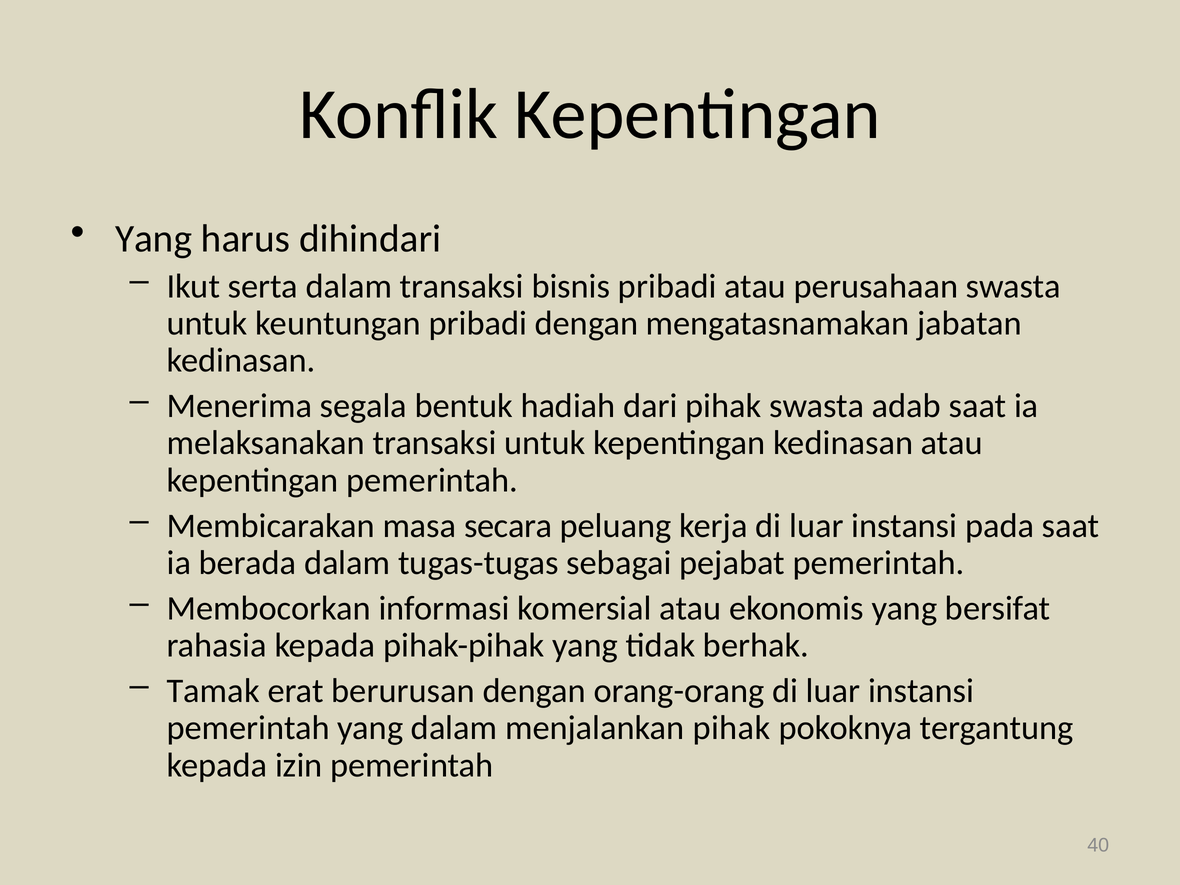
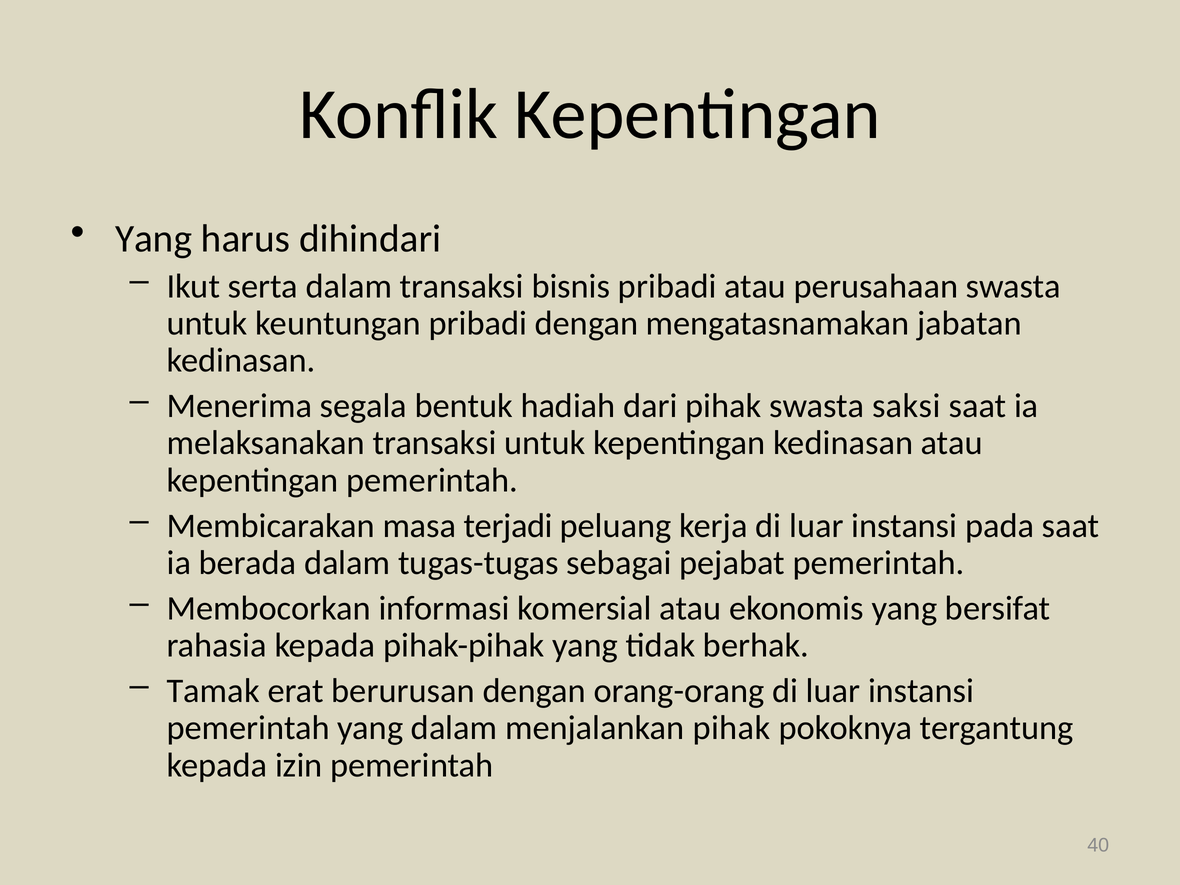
adab: adab -> saksi
secara: secara -> terjadi
